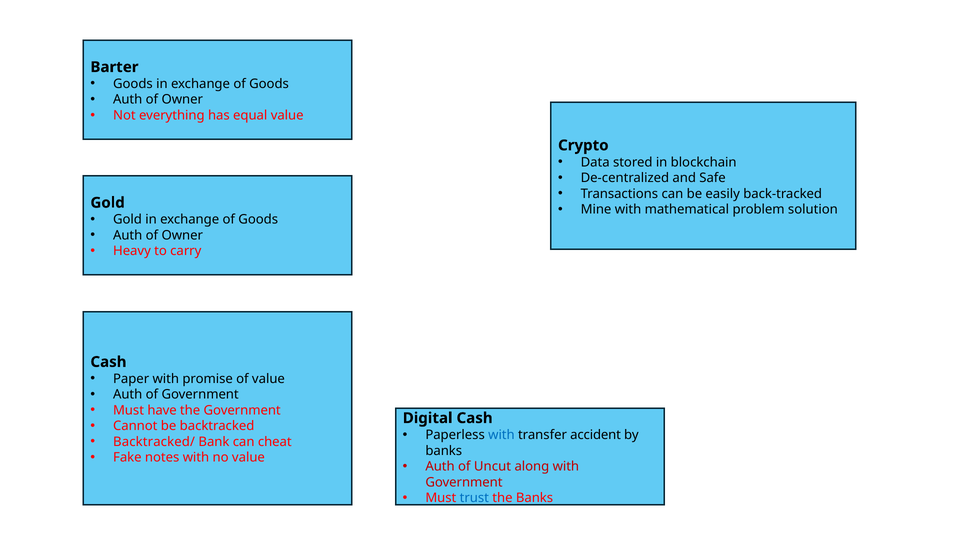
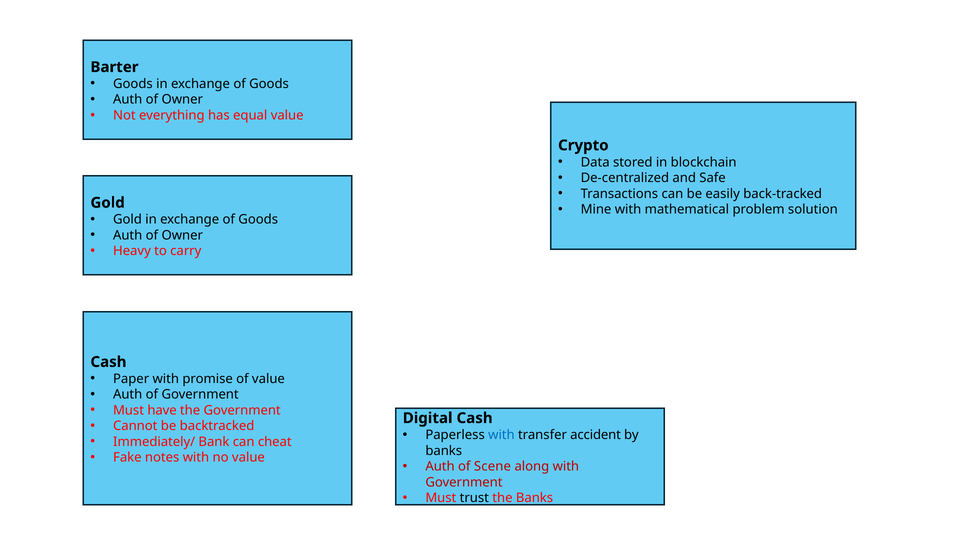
Backtracked/: Backtracked/ -> Immediately/
Uncut: Uncut -> Scene
trust colour: blue -> black
